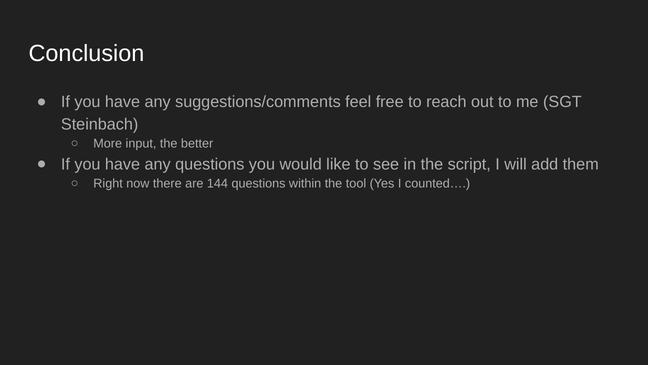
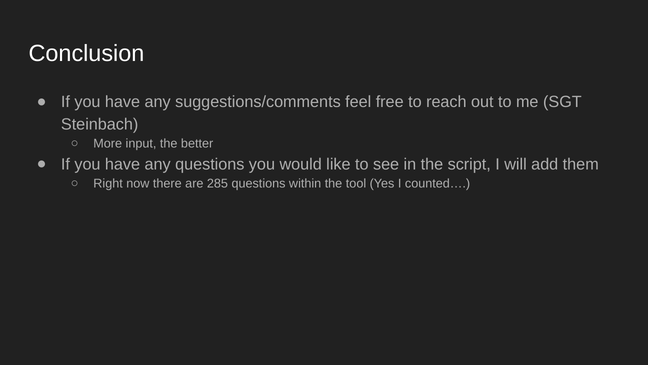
144: 144 -> 285
